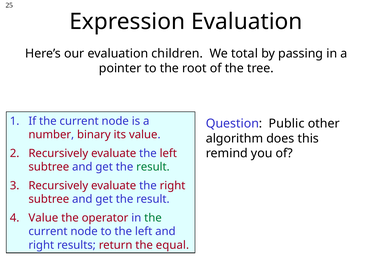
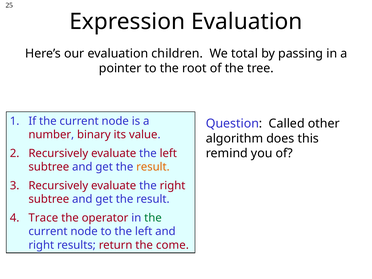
Public: Public -> Called
result at (153, 167) colour: green -> orange
Value at (43, 218): Value -> Trace
equal: equal -> come
